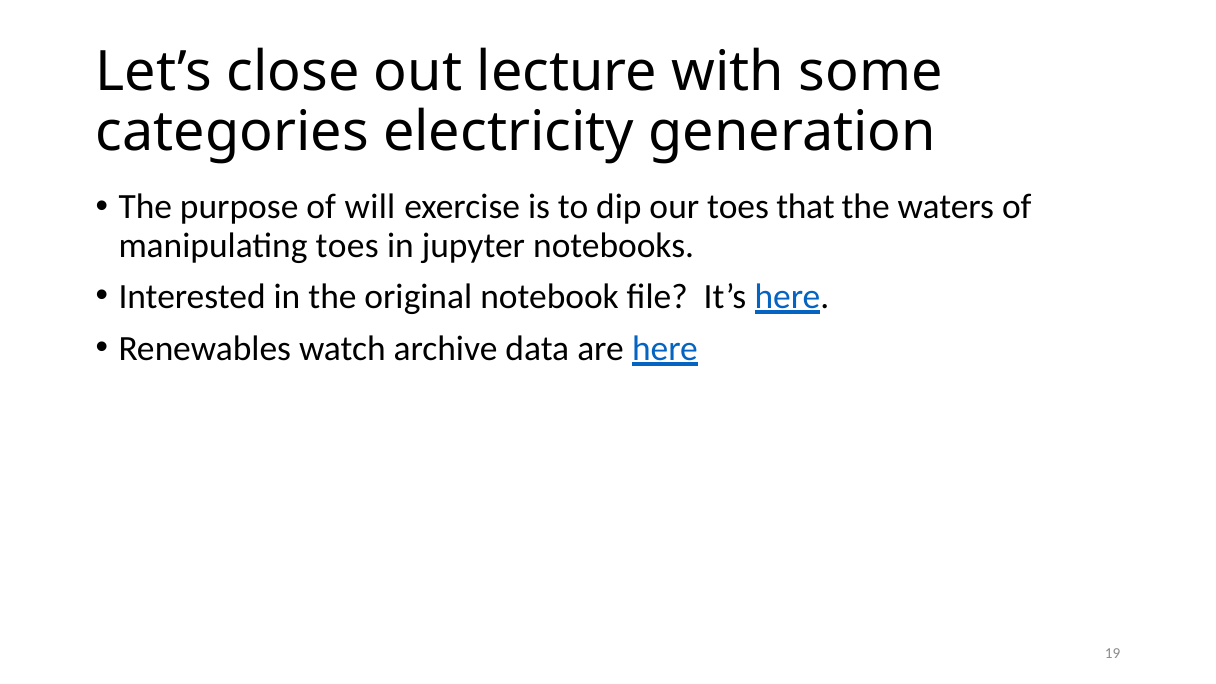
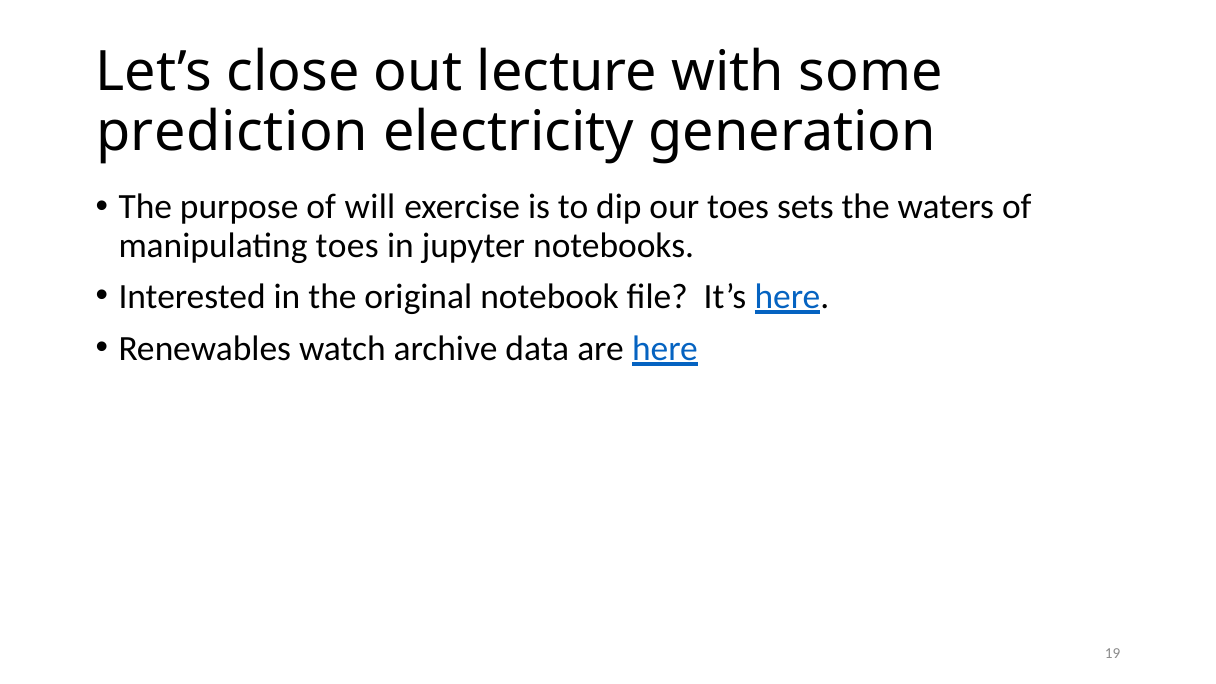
categories: categories -> prediction
that: that -> sets
